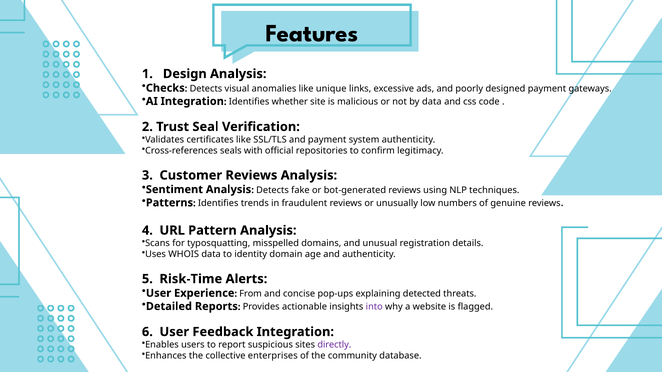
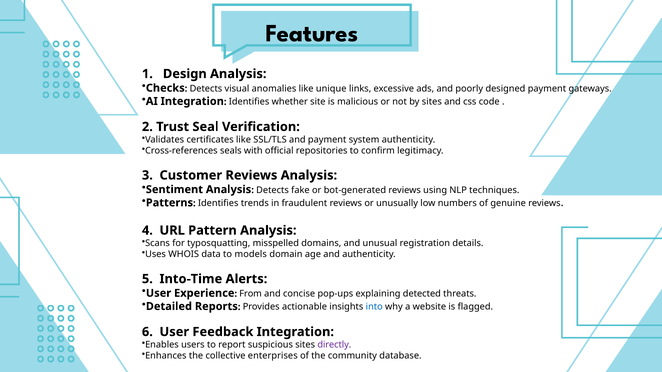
by data: data -> sites
identity: identity -> models
Risk-Time: Risk-Time -> Into-Time
into colour: purple -> blue
